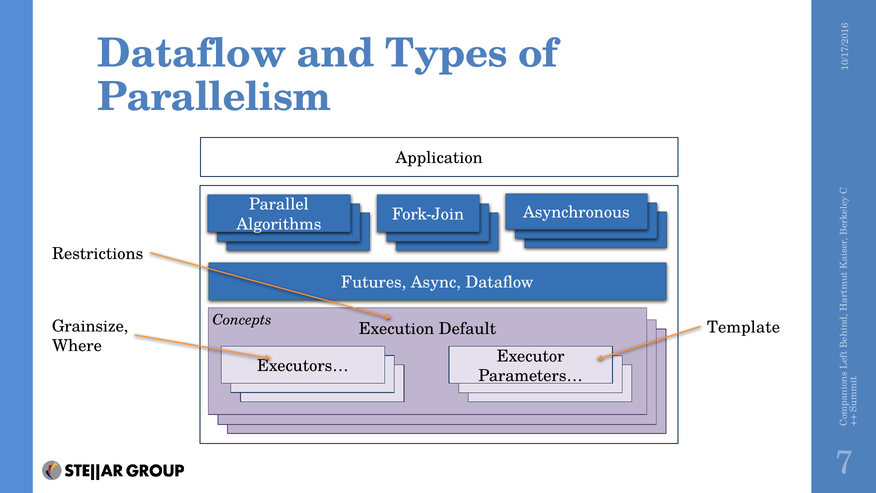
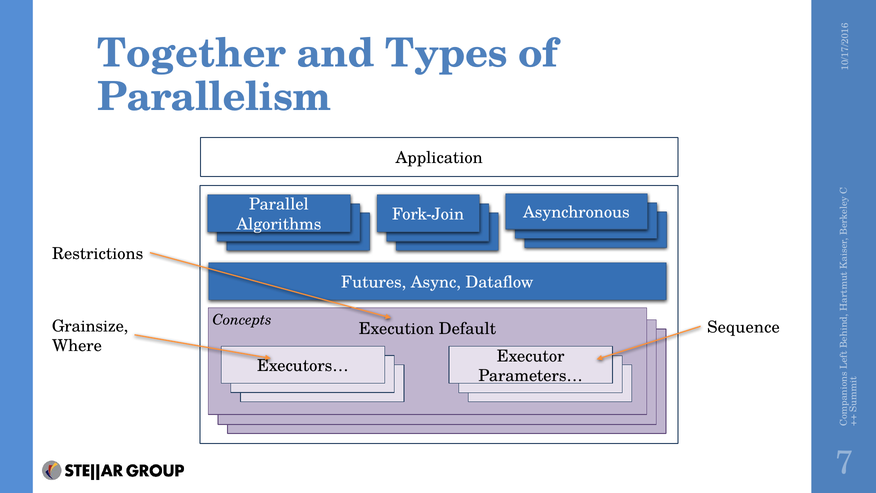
Dataflow at (192, 54): Dataflow -> Together
Template: Template -> Sequence
